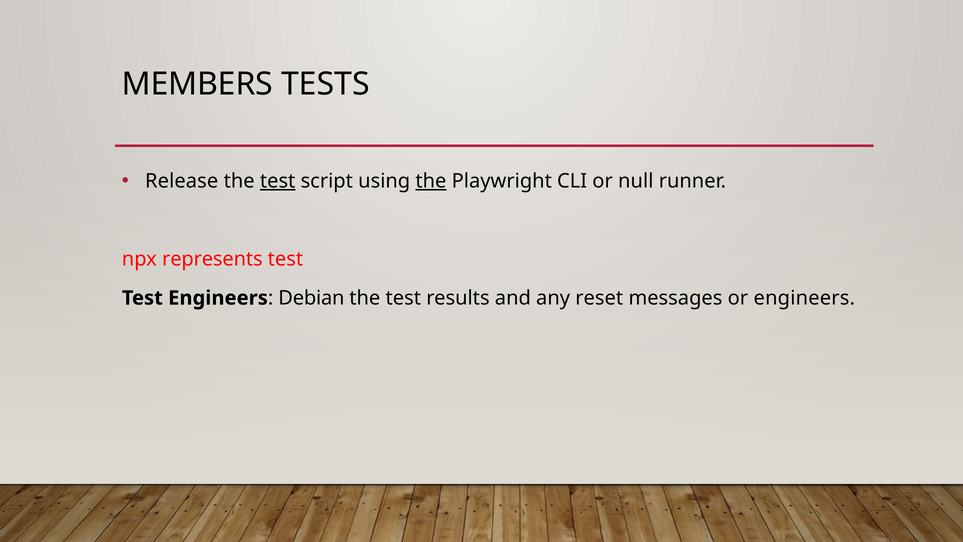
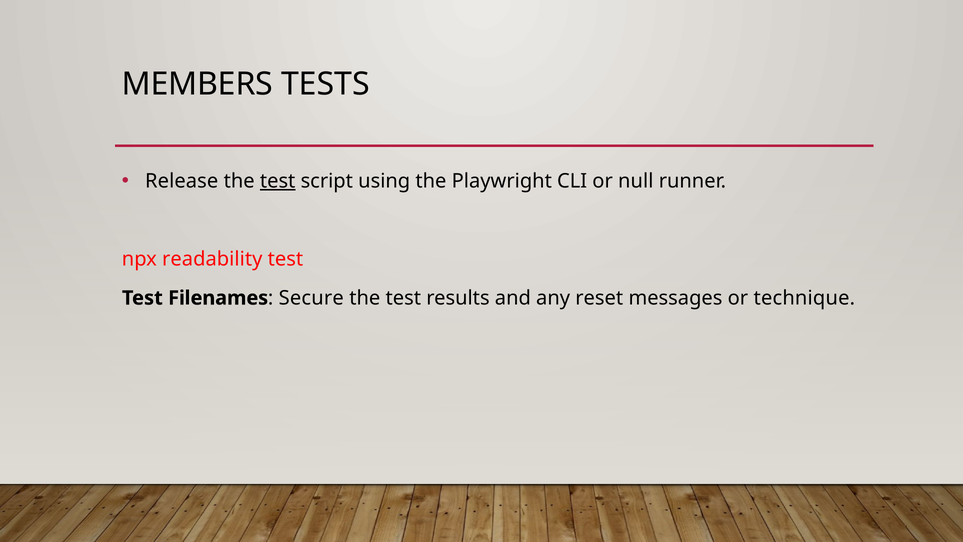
the at (431, 181) underline: present -> none
represents: represents -> readability
Test Engineers: Engineers -> Filenames
Debian: Debian -> Secure
or engineers: engineers -> technique
